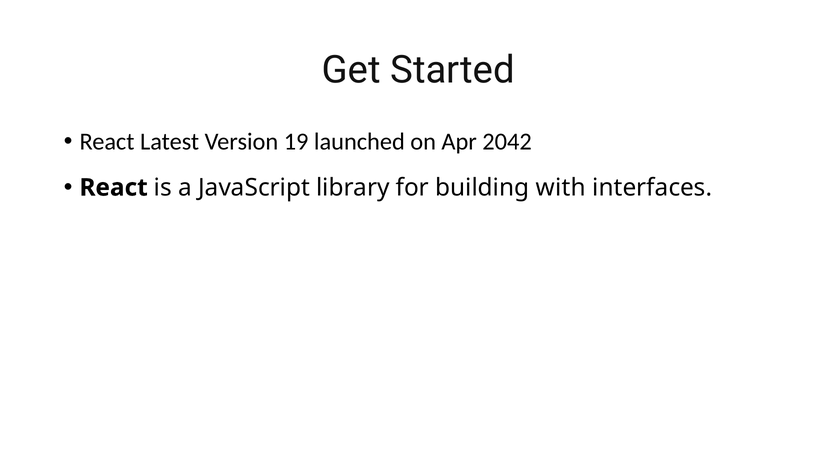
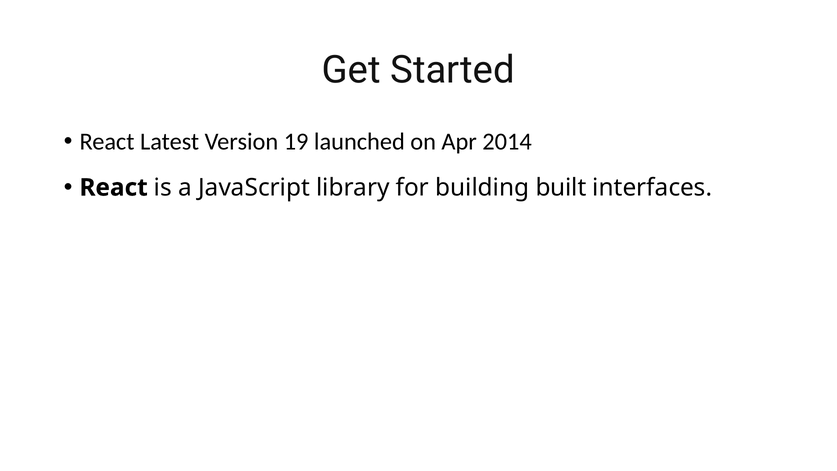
2042: 2042 -> 2014
with: with -> built
